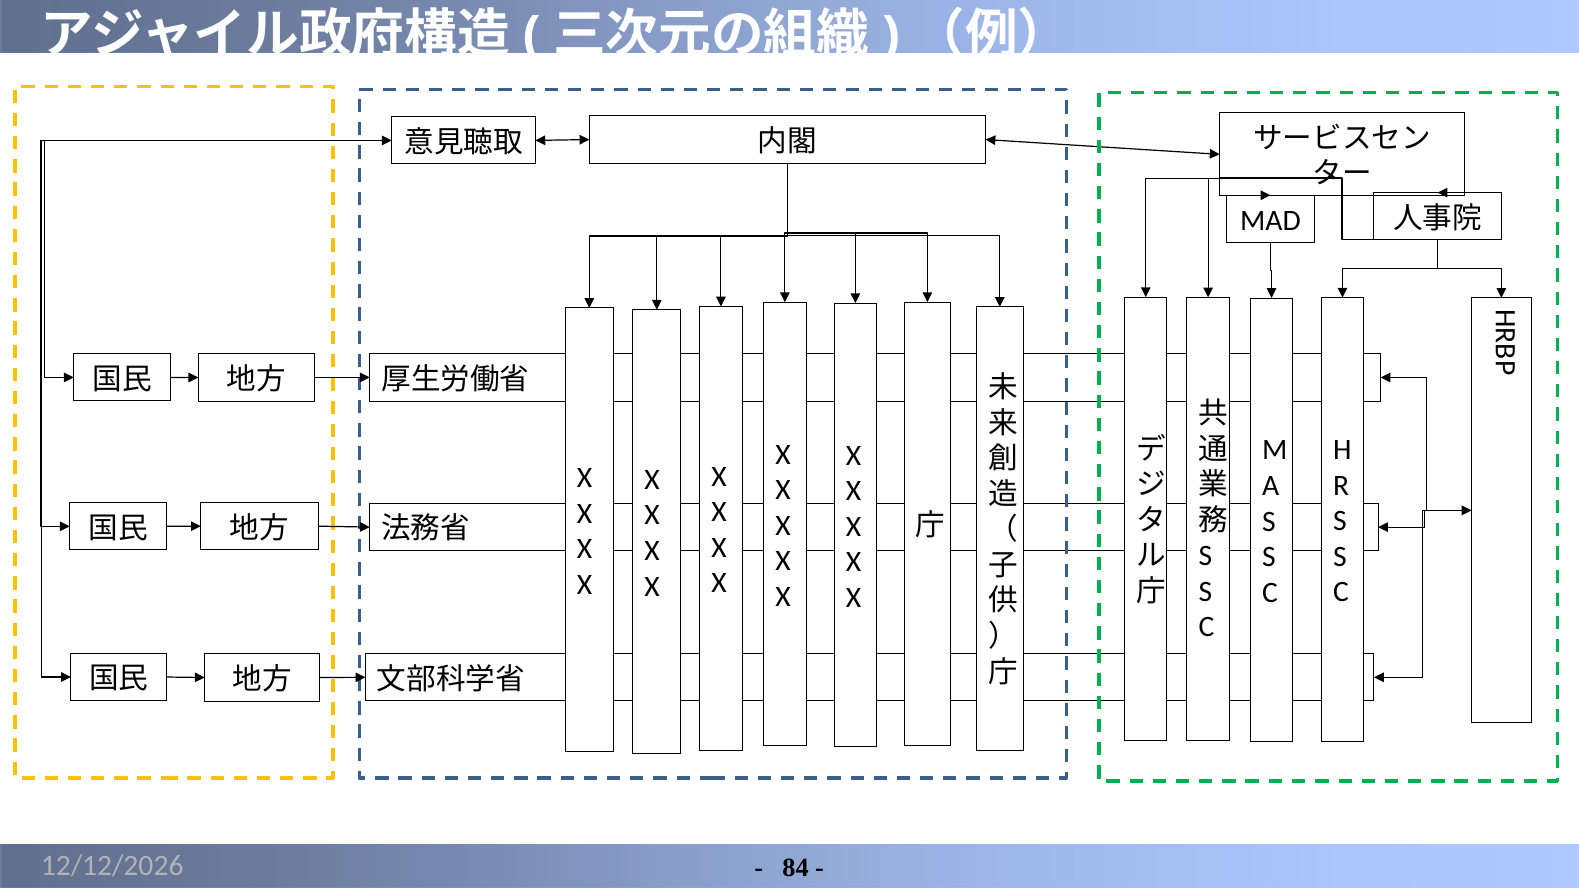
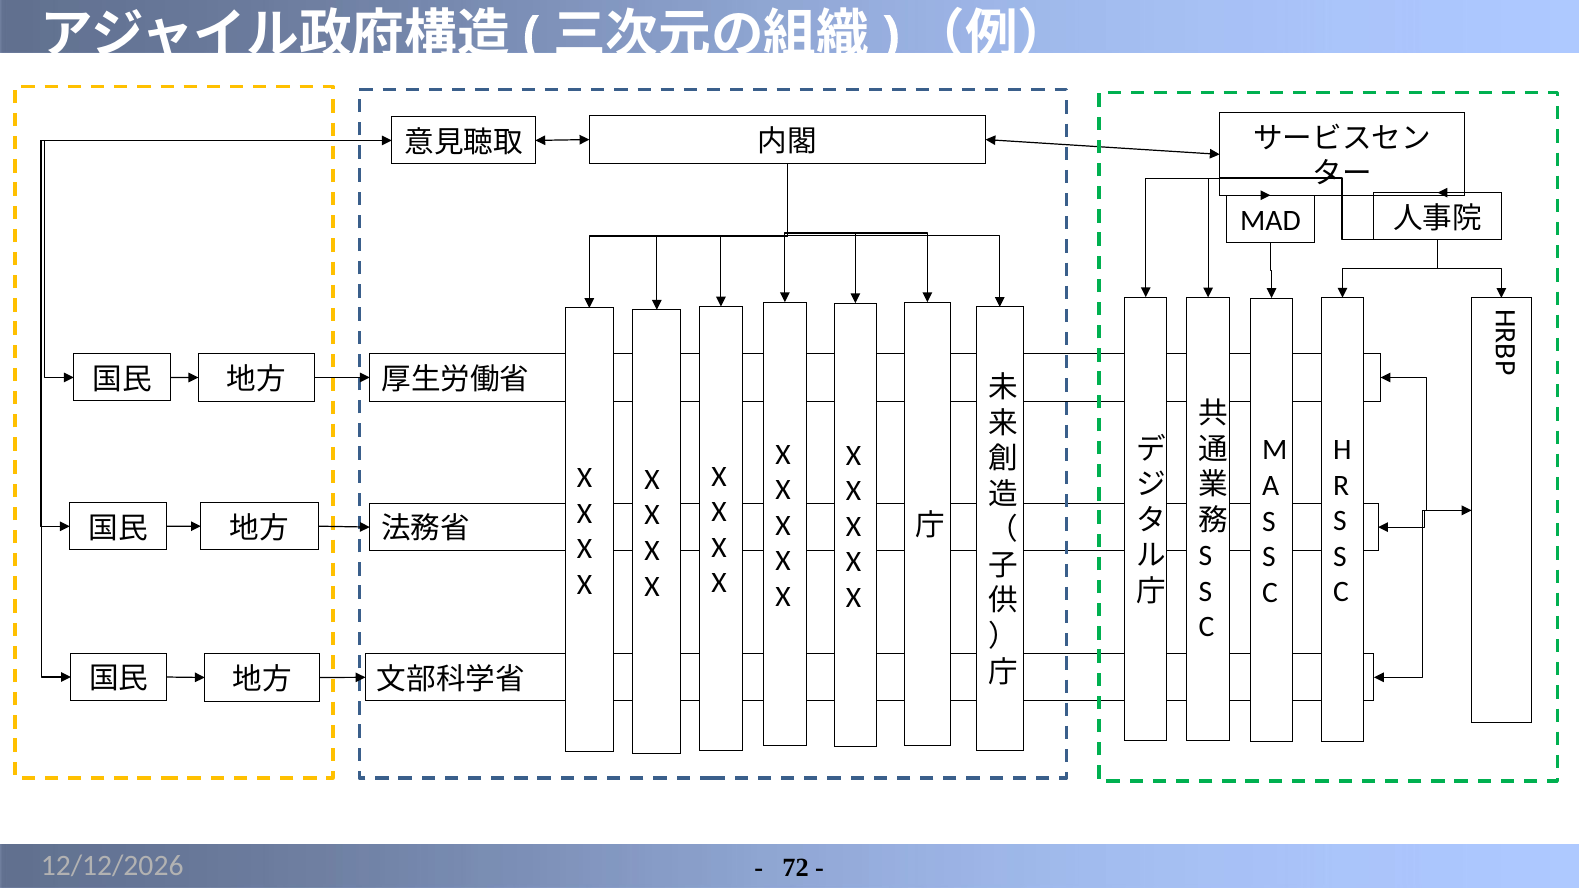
84: 84 -> 72
